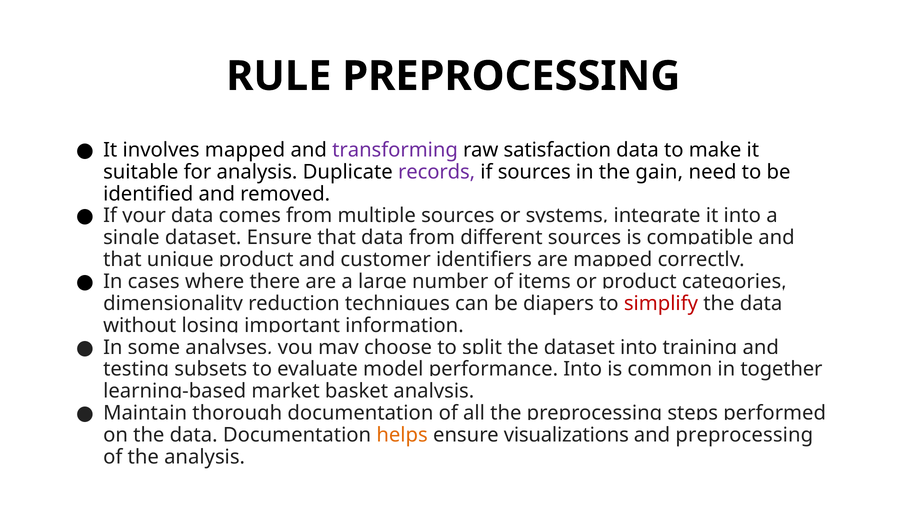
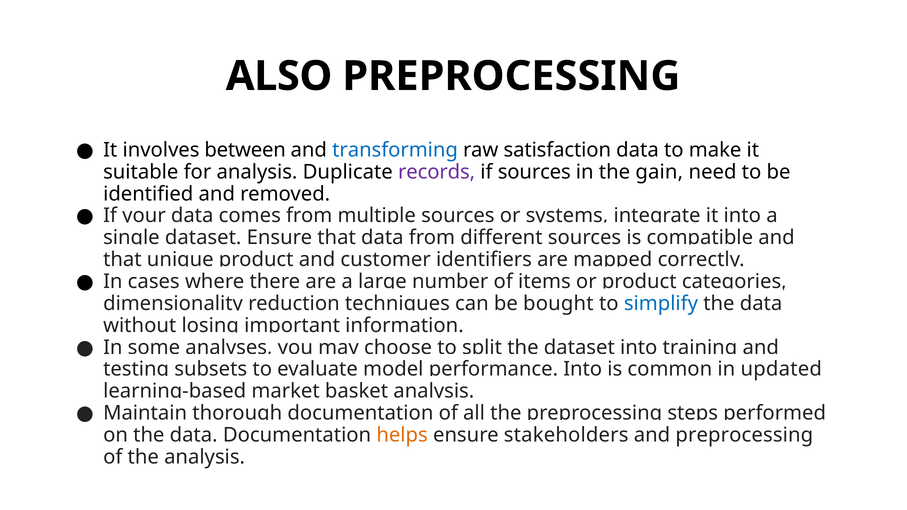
RULE: RULE -> ALSO
involves mapped: mapped -> between
transforming colour: purple -> blue
diapers: diapers -> bought
simplify colour: red -> blue
together: together -> updated
visualizations: visualizations -> stakeholders
